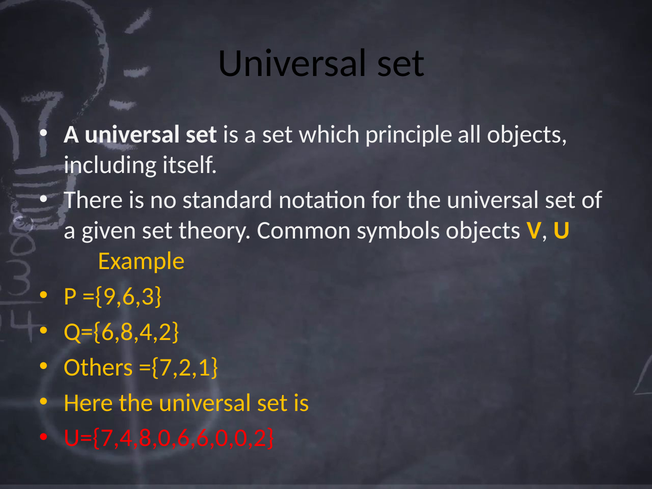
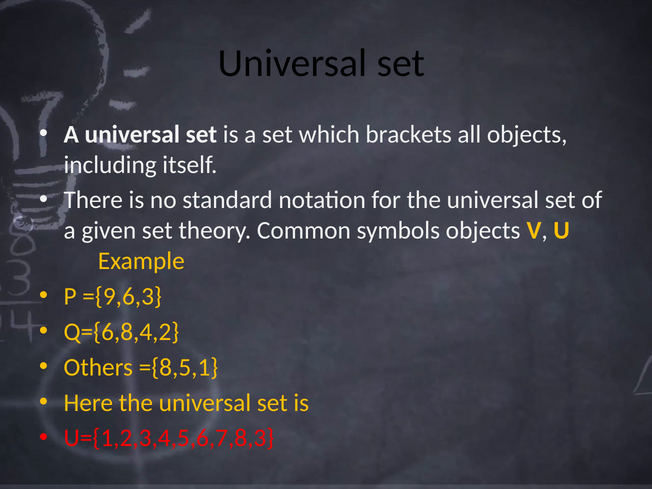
principle: principle -> brackets
={7,2,1: ={7,2,1 -> ={8,5,1
U={7,4,8,0,6,6,0,0,2: U={7,4,8,0,6,6,0,0,2 -> U={1,2,3,4,5,6,7,8,3
